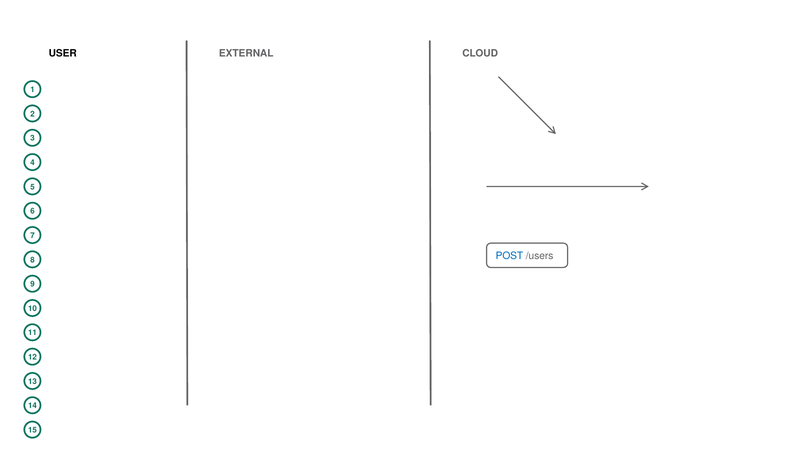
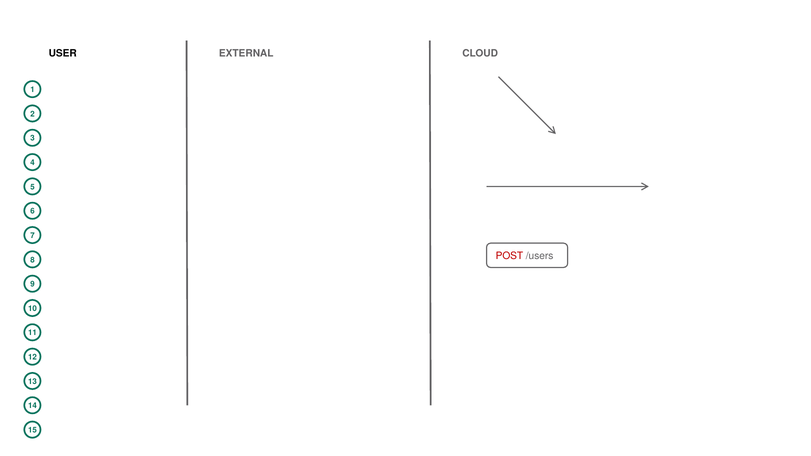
POST colour: blue -> red
